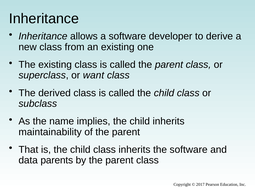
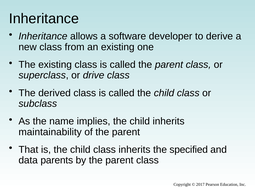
want: want -> drive
the software: software -> specified
